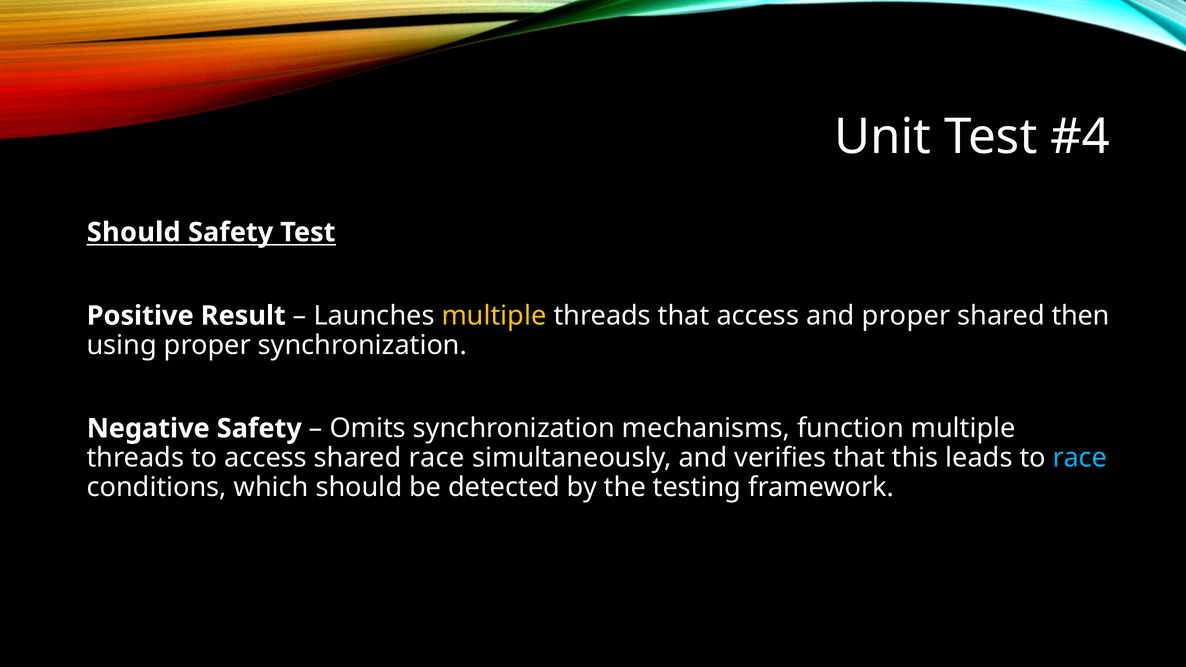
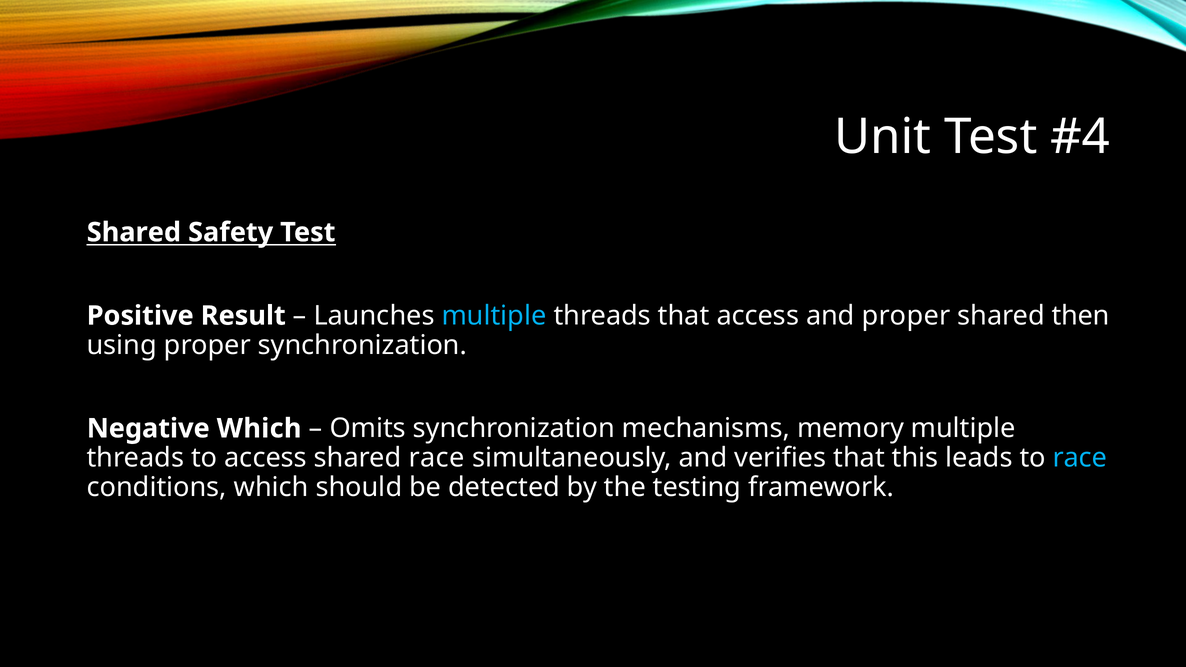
Should at (134, 232): Should -> Shared
multiple at (494, 316) colour: yellow -> light blue
Negative Safety: Safety -> Which
function: function -> memory
